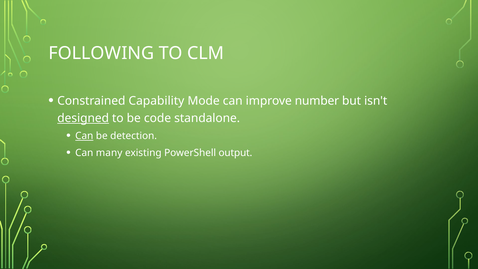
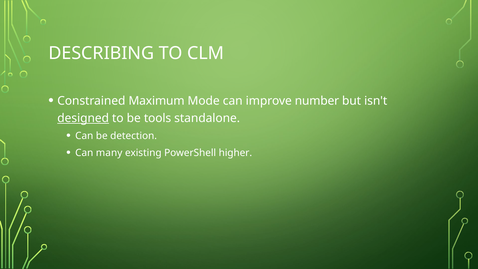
FOLLOWING: FOLLOWING -> DESCRIBING
Capability: Capability -> Maximum
code: code -> tools
Can at (84, 136) underline: present -> none
output: output -> higher
